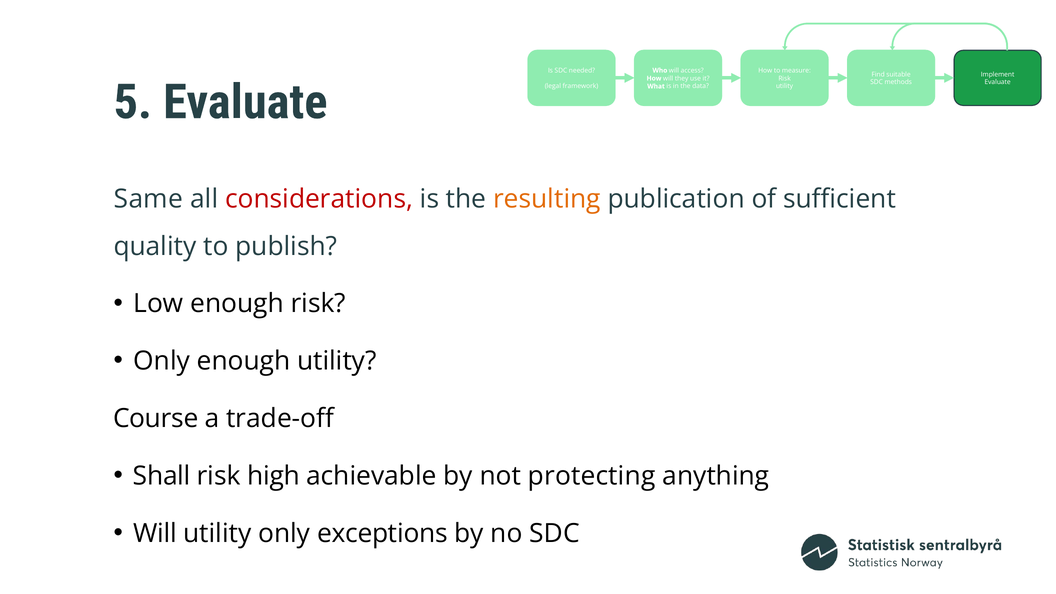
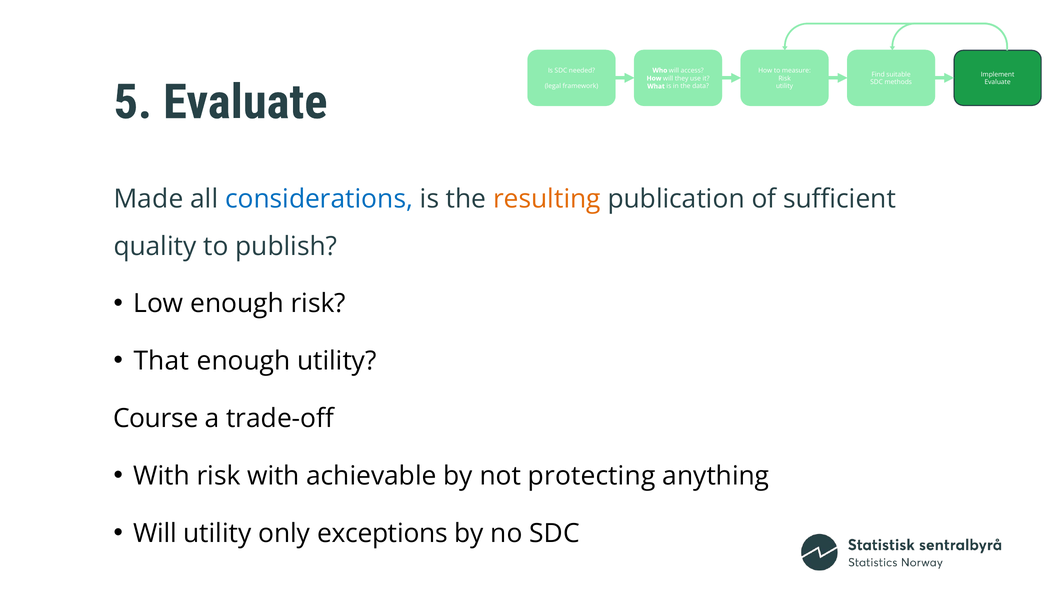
Same: Same -> Made
considerations colour: red -> blue
Only at (162, 361): Only -> That
Shall at (162, 476): Shall -> With
risk high: high -> with
